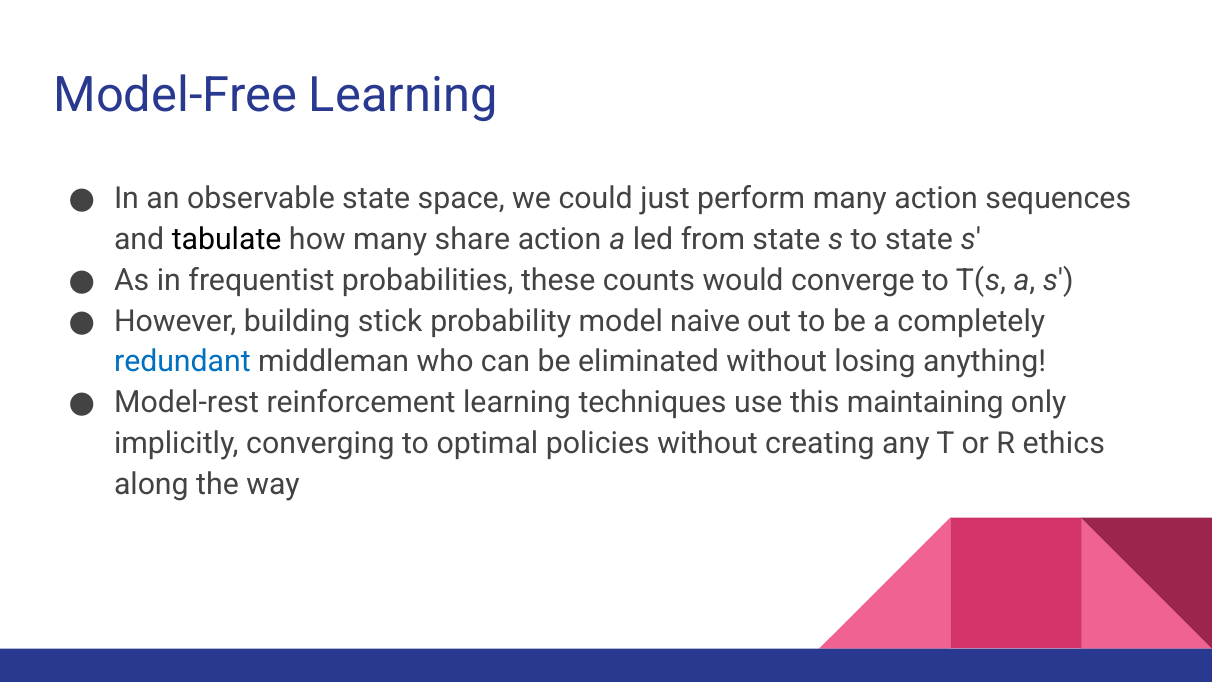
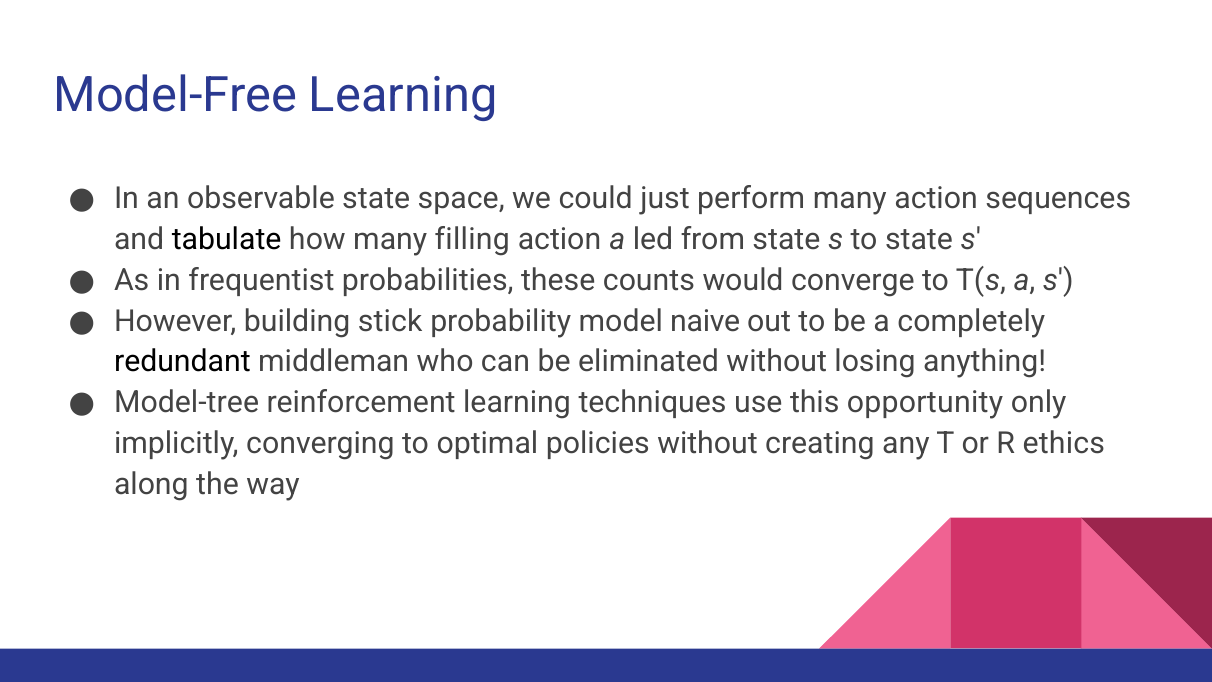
share: share -> filling
redundant colour: blue -> black
Model-rest: Model-rest -> Model-tree
maintaining: maintaining -> opportunity
